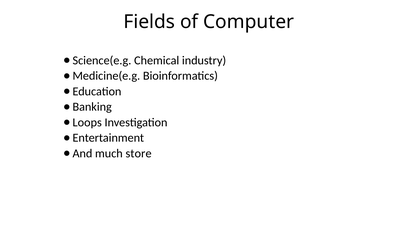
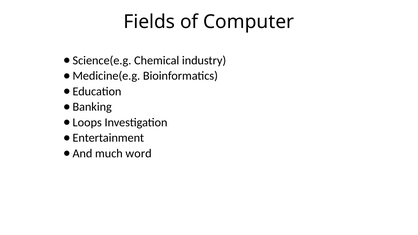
store: store -> word
